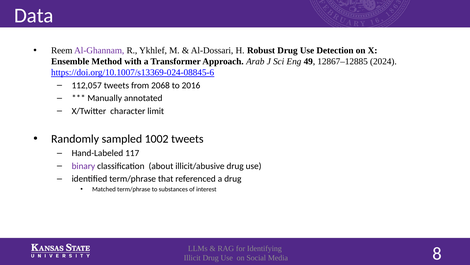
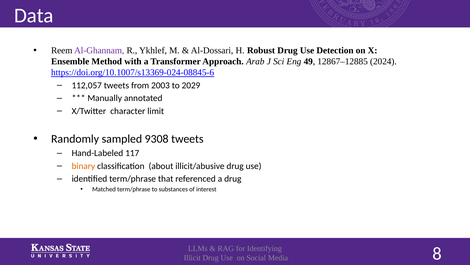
2068: 2068 -> 2003
2016: 2016 -> 2029
1002: 1002 -> 9308
binary colour: purple -> orange
